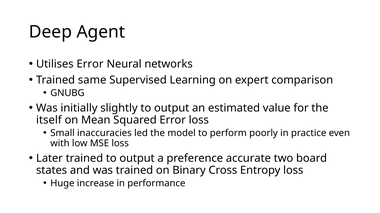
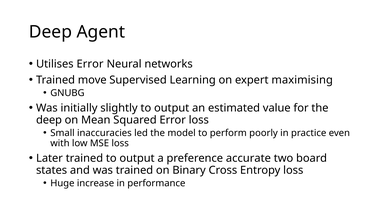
same: same -> move
comparison: comparison -> maximising
itself at (49, 120): itself -> deep
